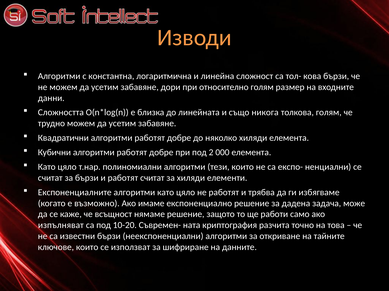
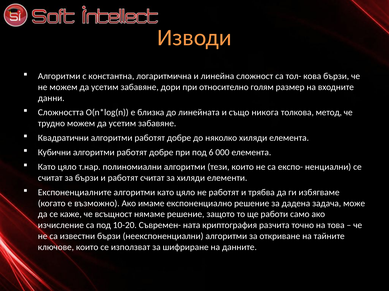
толкова голям: голям -> метод
2: 2 -> 6
изпълняват: изпълняват -> изчисление
